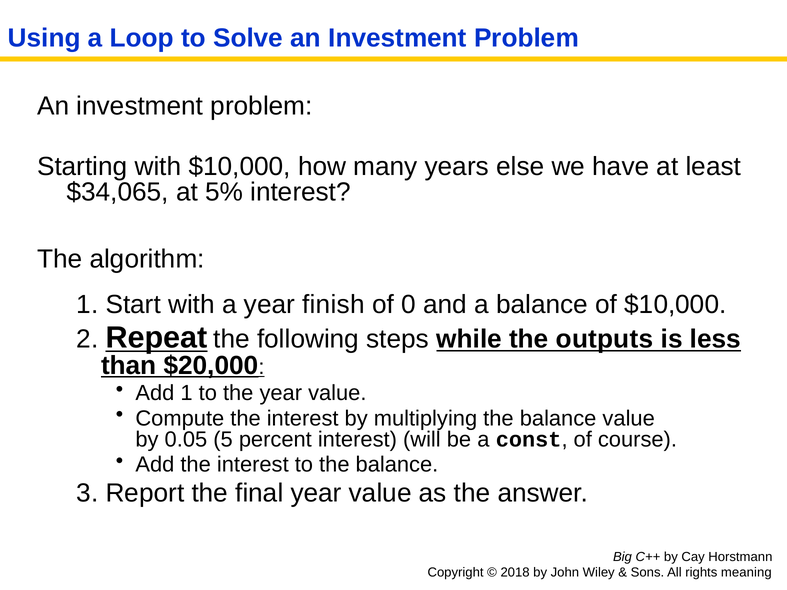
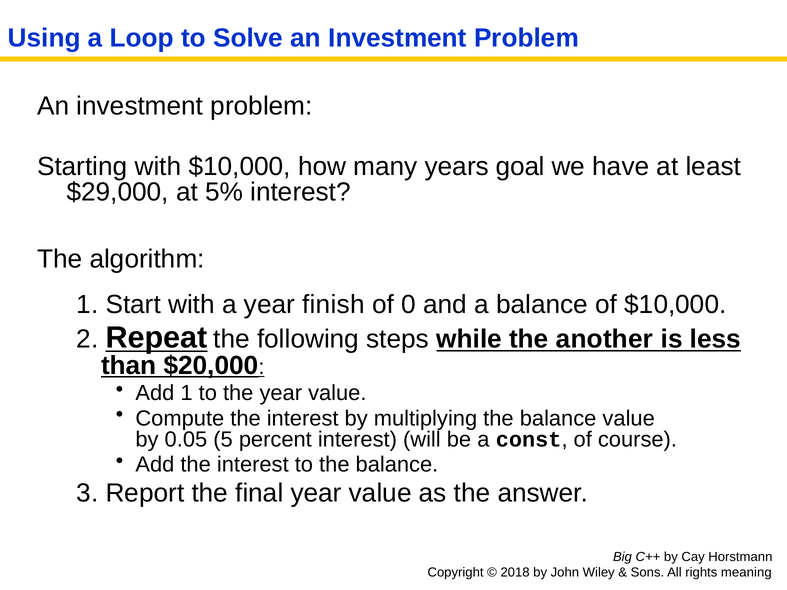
else: else -> goal
$34,065: $34,065 -> $29,000
outputs: outputs -> another
